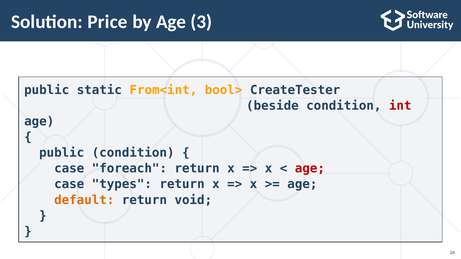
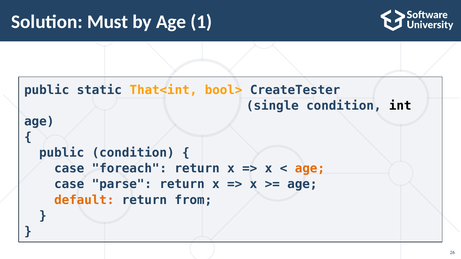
Price: Price -> Must
3: 3 -> 1
From<int: From<int -> That<int
beside: beside -> single
int colour: red -> black
age at (310, 169) colour: red -> orange
types: types -> parse
void: void -> from
